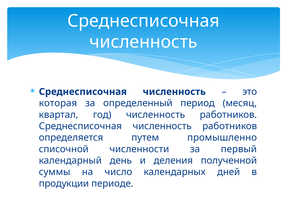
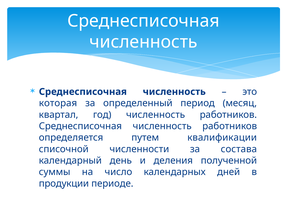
промышленно: промышленно -> квалификации
первый: первый -> состава
